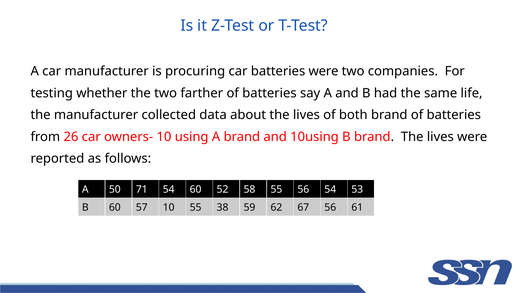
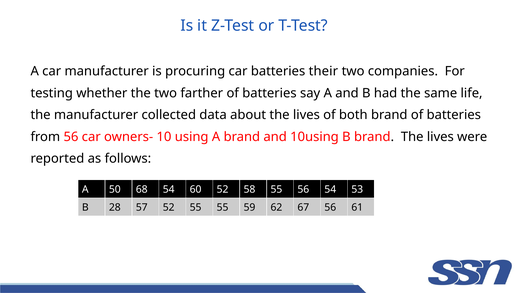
batteries were: were -> their
from 26: 26 -> 56
71: 71 -> 68
B 60: 60 -> 28
57 10: 10 -> 52
55 38: 38 -> 55
